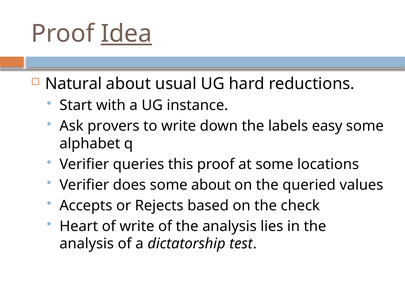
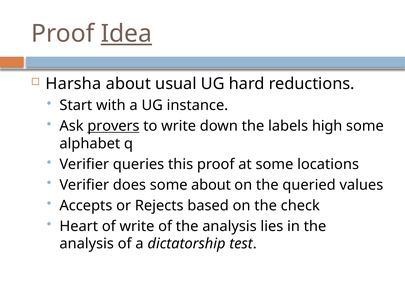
Natural: Natural -> Harsha
provers underline: none -> present
easy: easy -> high
